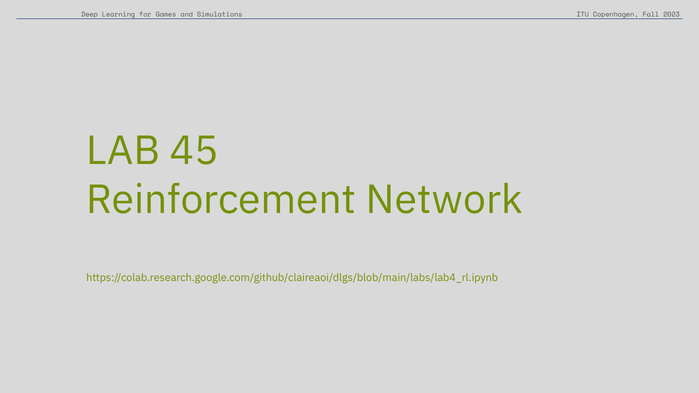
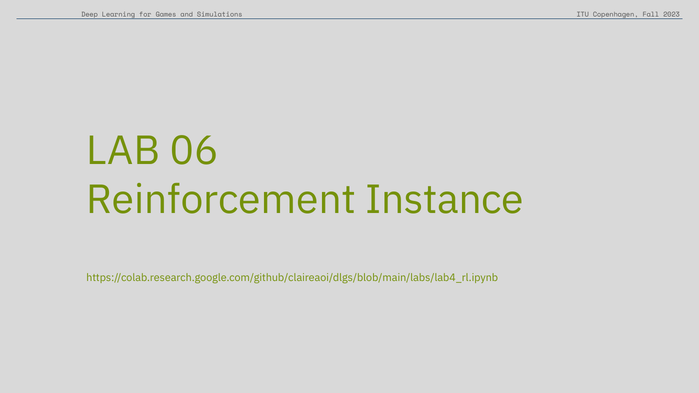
45: 45 -> 06
Network: Network -> Instance
